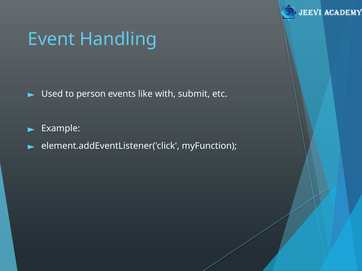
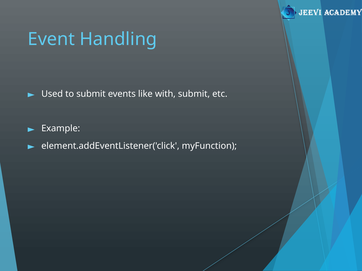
to person: person -> submit
